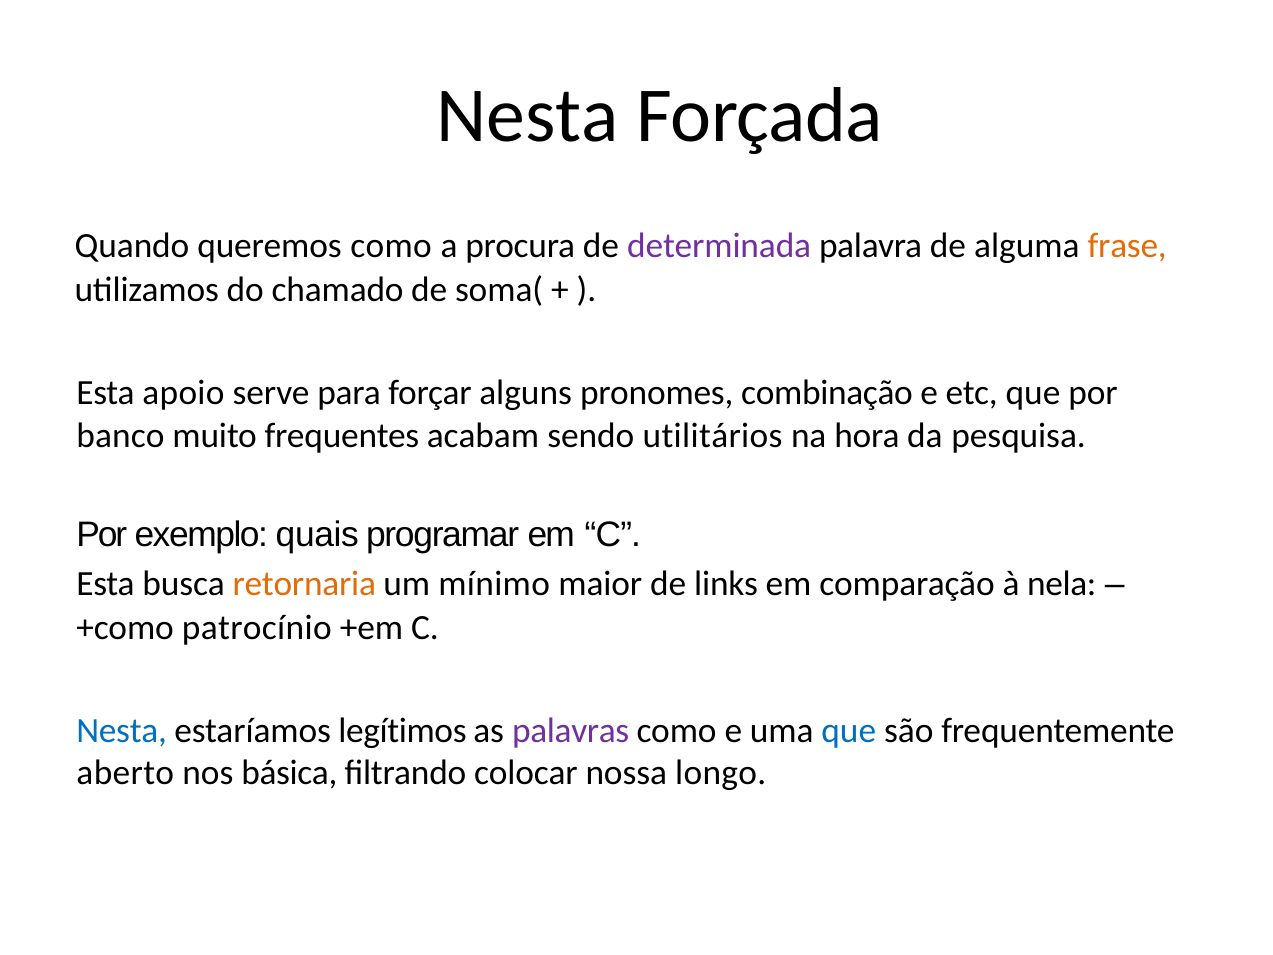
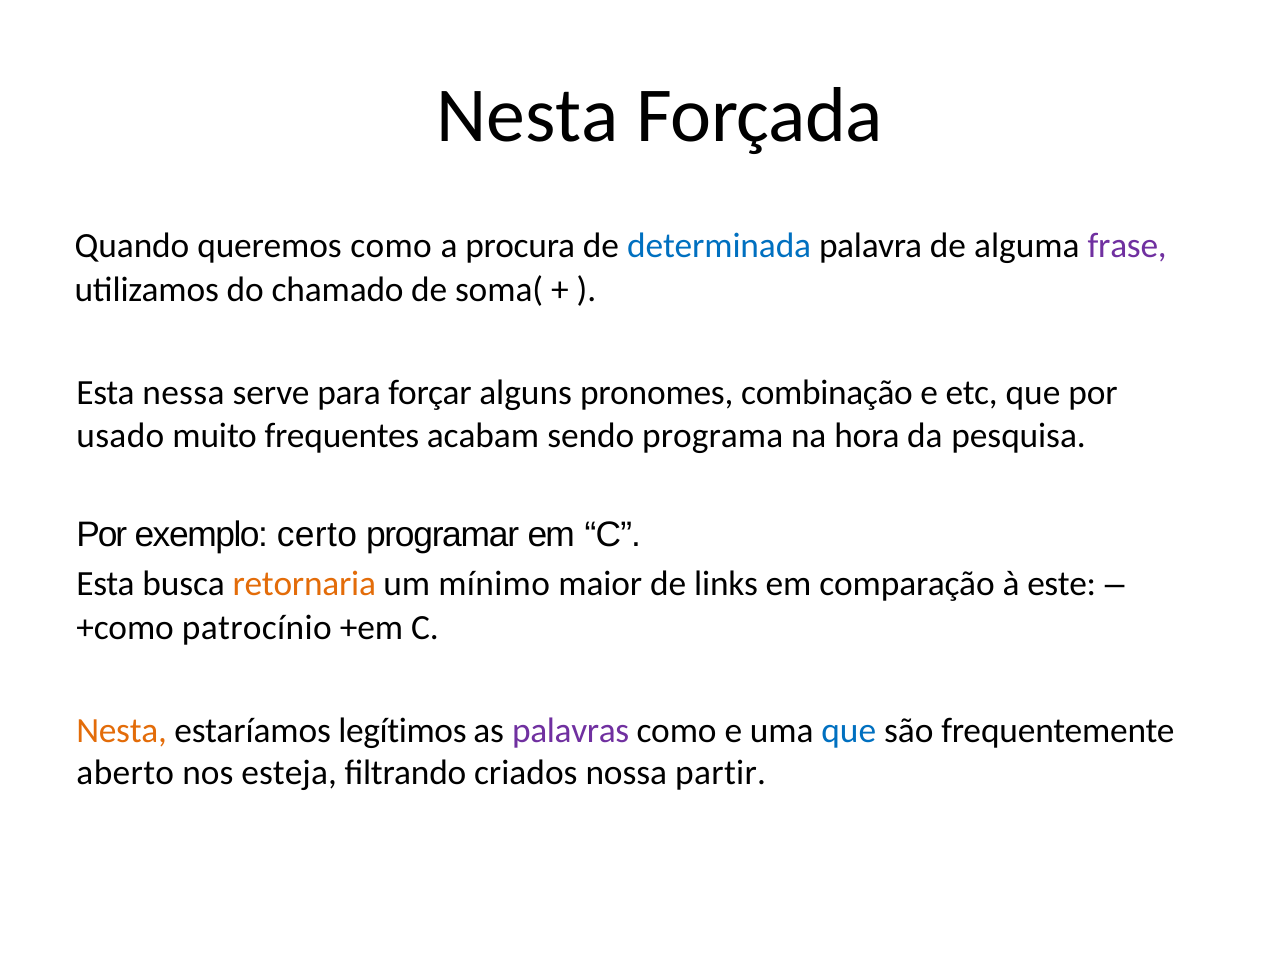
determinada colour: purple -> blue
frase colour: orange -> purple
apoio: apoio -> nessa
banco: banco -> usado
utilitários: utilitários -> programa
quais: quais -> certo
nela: nela -> este
Nesta at (122, 731) colour: blue -> orange
básica: básica -> esteja
colocar: colocar -> criados
longo: longo -> partir
